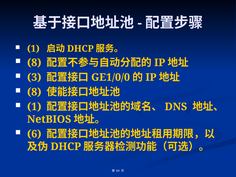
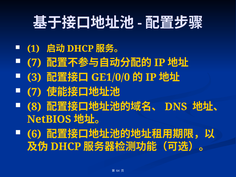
8 at (34, 63): 8 -> 7
8 at (34, 92): 8 -> 7
1 at (34, 107): 1 -> 8
